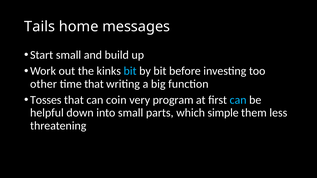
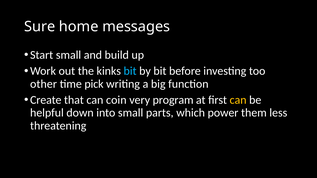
Tails: Tails -> Sure
time that: that -> pick
Tosses: Tosses -> Create
can at (238, 100) colour: light blue -> yellow
simple: simple -> power
